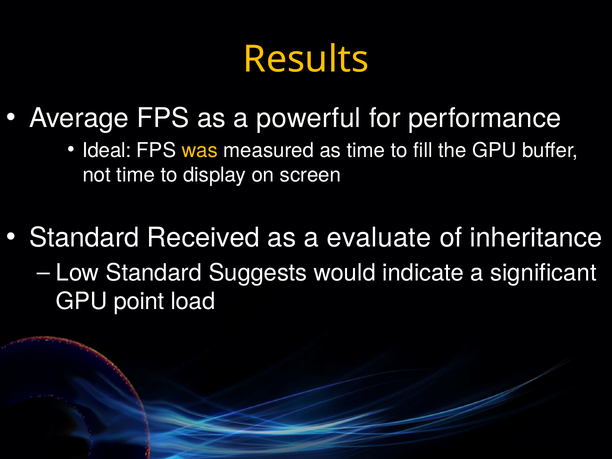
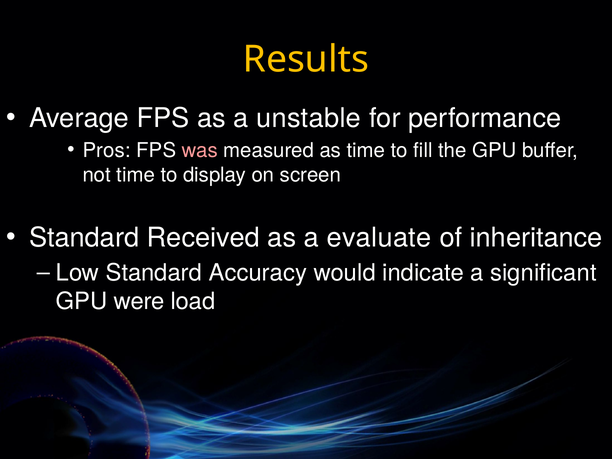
powerful: powerful -> unstable
Ideal: Ideal -> Pros
was colour: yellow -> pink
Suggests: Suggests -> Accuracy
point: point -> were
